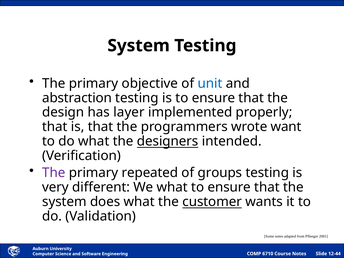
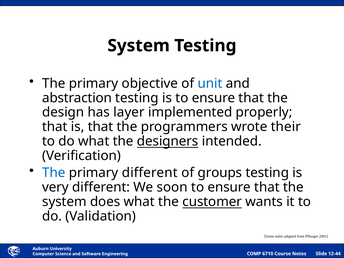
want: want -> their
The at (54, 173) colour: purple -> blue
primary repeated: repeated -> different
We what: what -> soon
